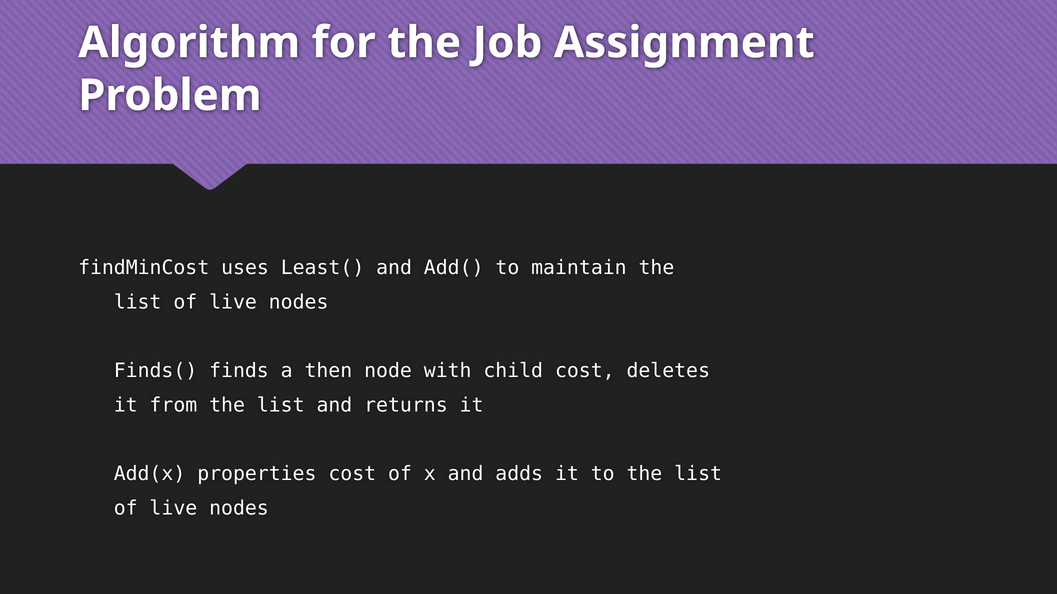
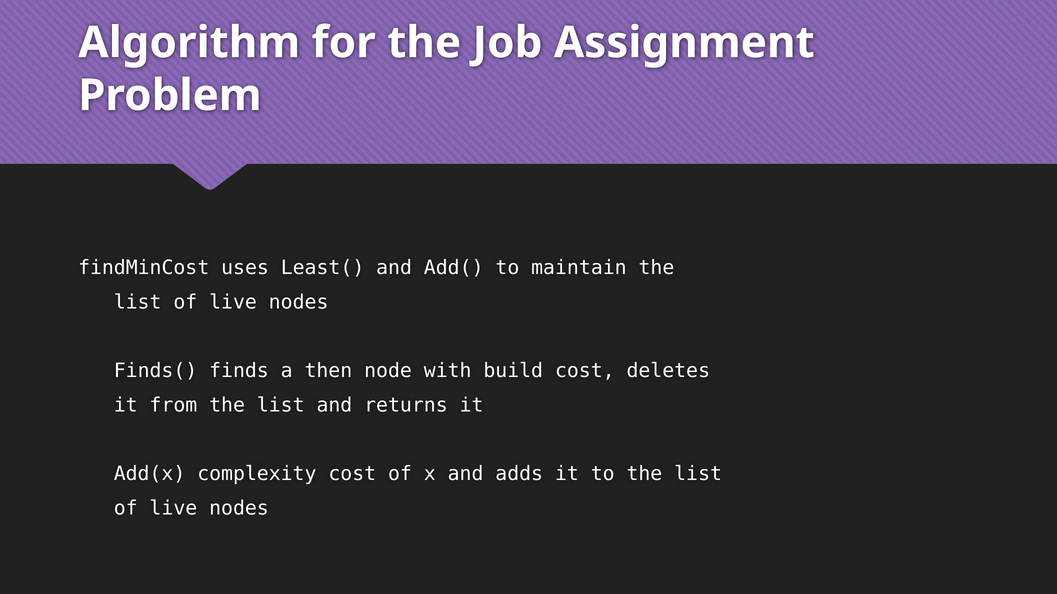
child: child -> build
properties: properties -> complexity
